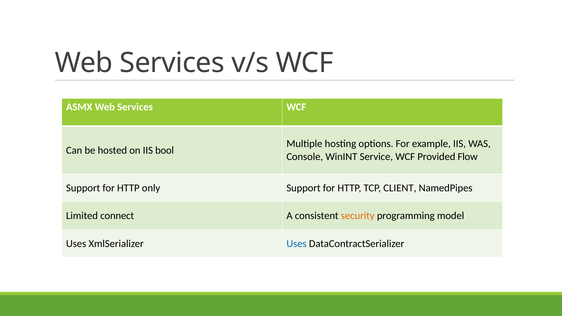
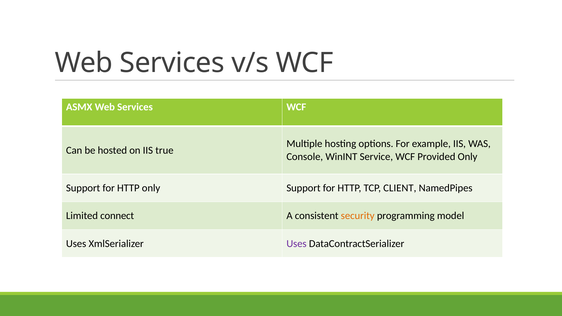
bool: bool -> true
Provided Flow: Flow -> Only
Uses at (297, 244) colour: blue -> purple
